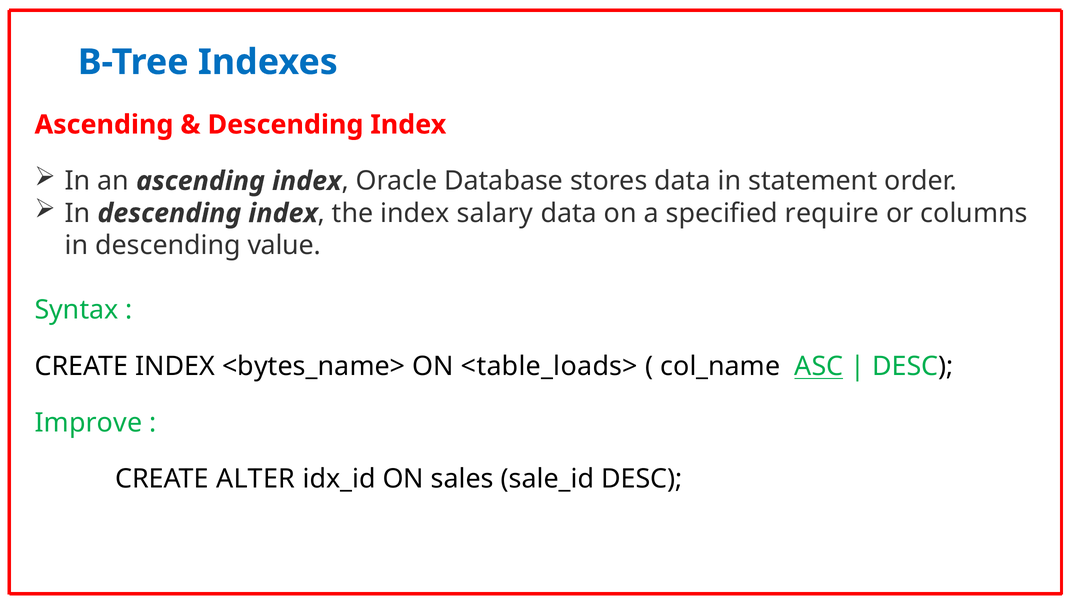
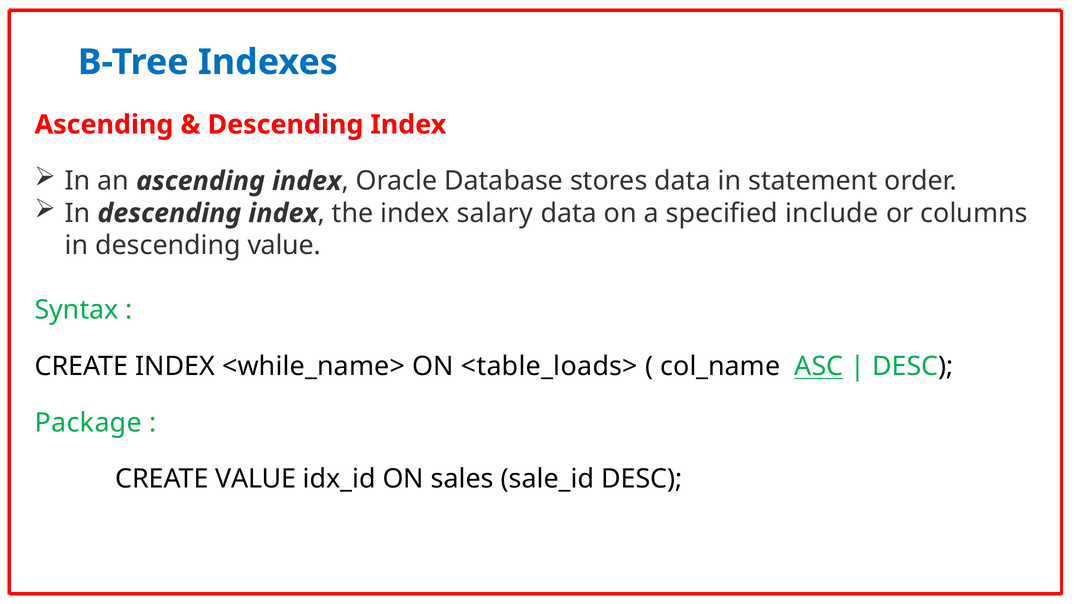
require: require -> include
<bytes_name>: <bytes_name> -> <while_name>
Improve: Improve -> Package
CREATE ALTER: ALTER -> VALUE
